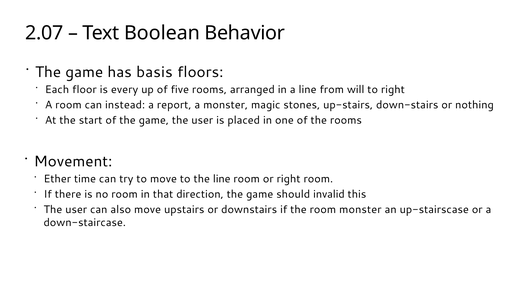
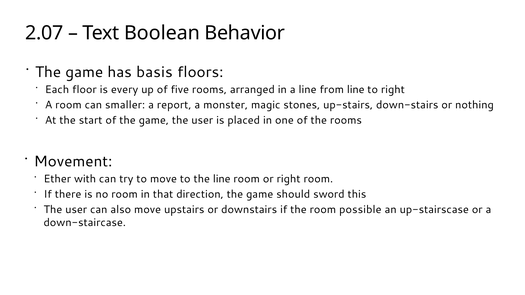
from will: will -> line
instead: instead -> smaller
time: time -> with
invalid: invalid -> sword
room monster: monster -> possible
